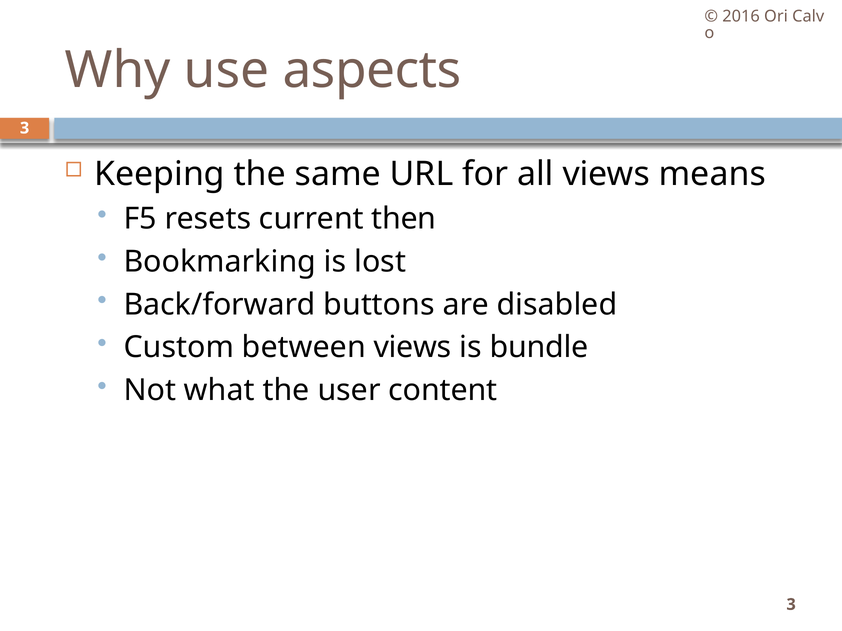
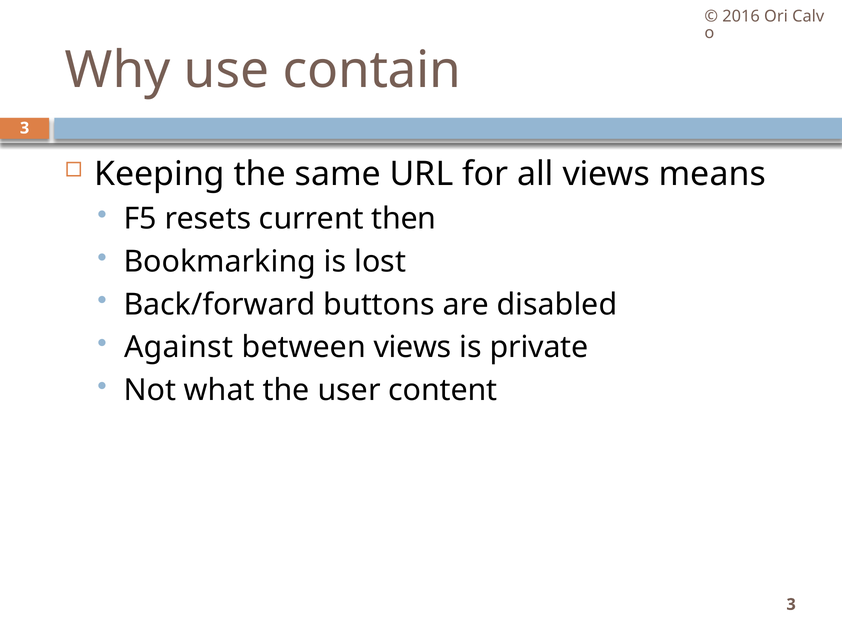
aspects: aspects -> contain
Custom: Custom -> Against
bundle: bundle -> private
